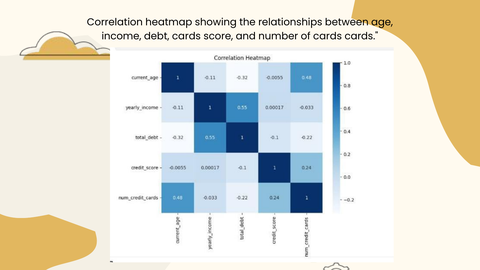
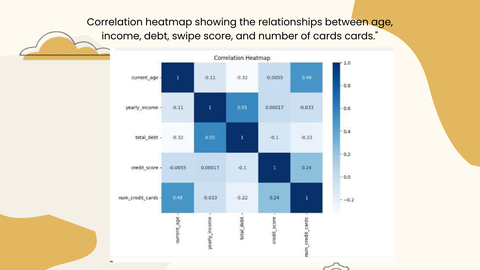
debt cards: cards -> swipe
